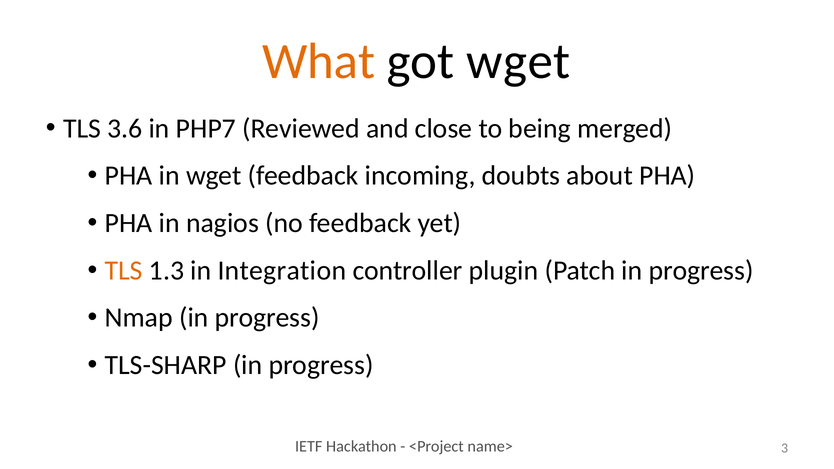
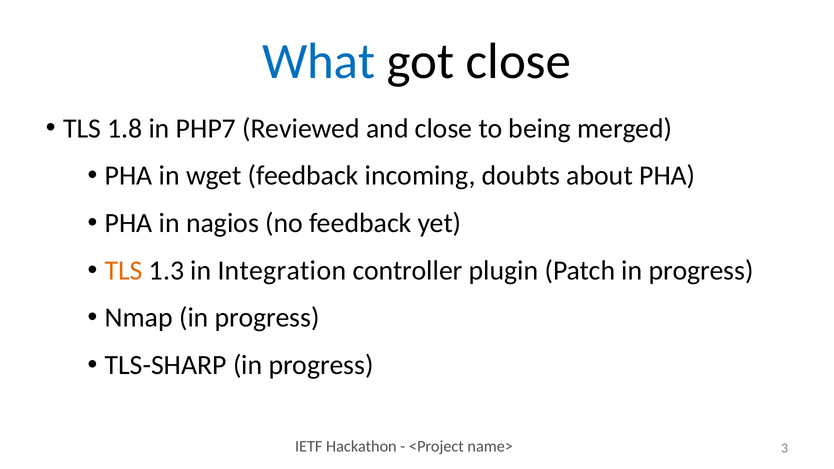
What colour: orange -> blue
got wget: wget -> close
3.6: 3.6 -> 1.8
